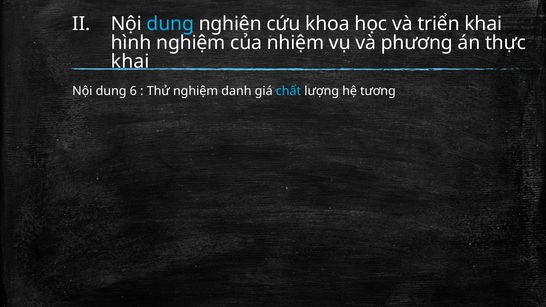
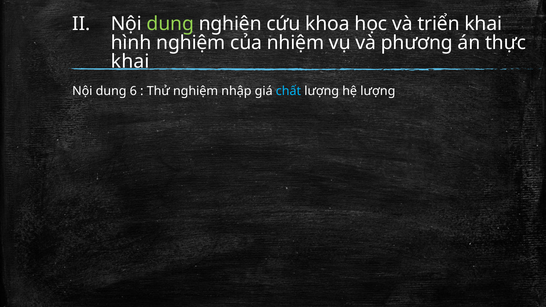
dung at (170, 24) colour: light blue -> light green
danh: danh -> nhập
hệ tương: tương -> lượng
